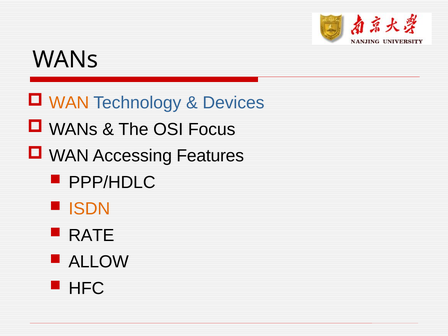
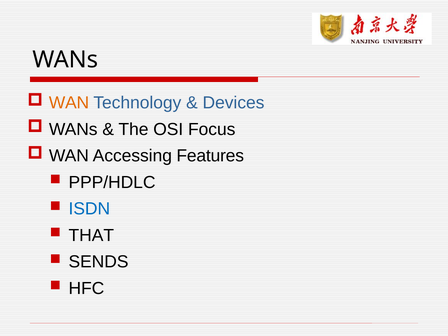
ISDN colour: orange -> blue
RATE: RATE -> THAT
ALLOW: ALLOW -> SENDS
